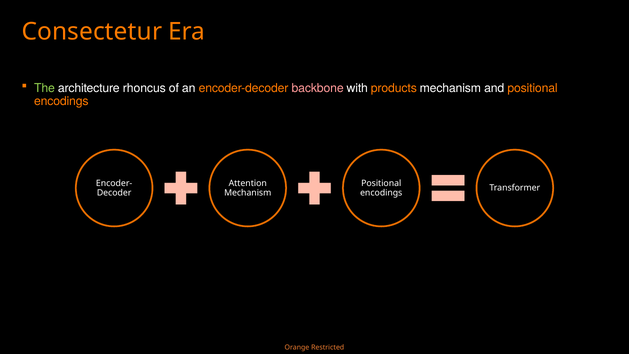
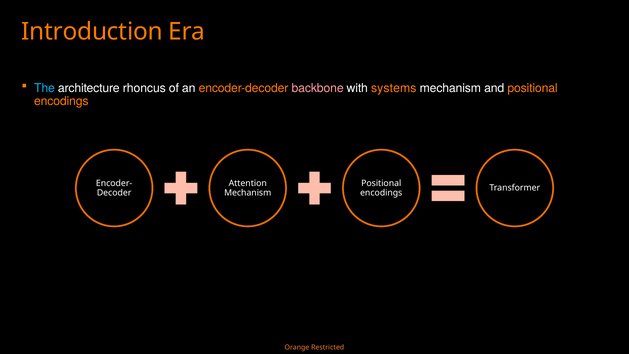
Consectetur: Consectetur -> Introduction
The colour: light green -> light blue
products: products -> systems
